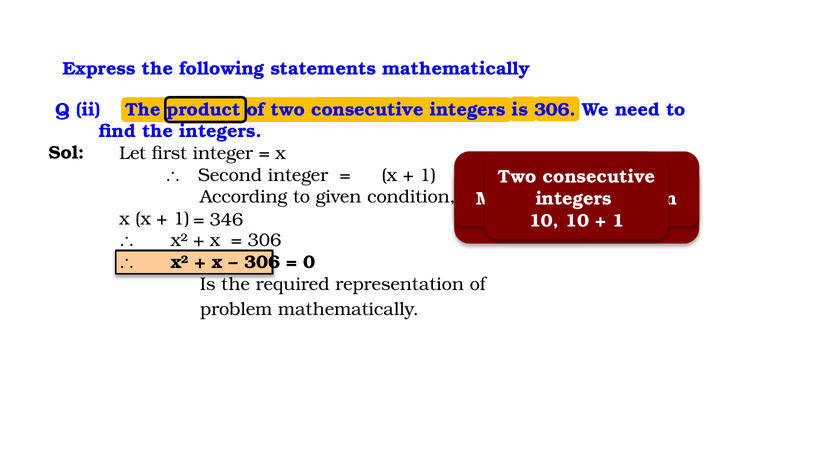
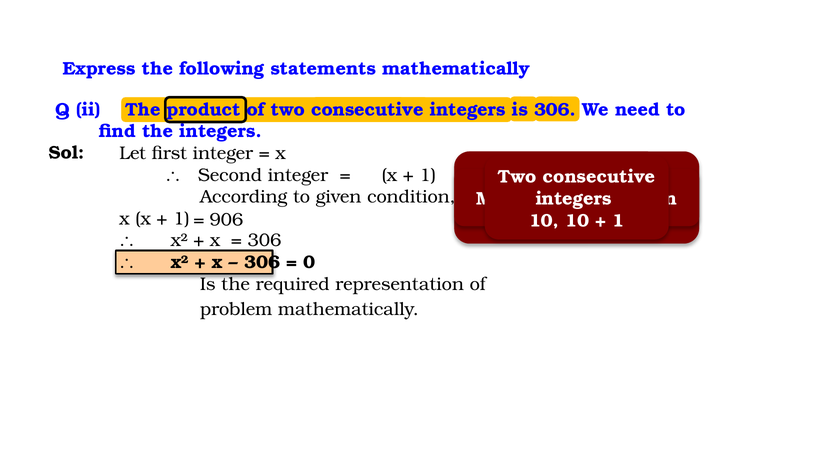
346: 346 -> 906
